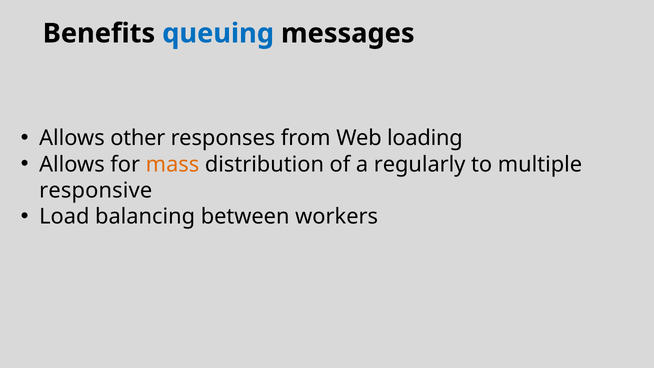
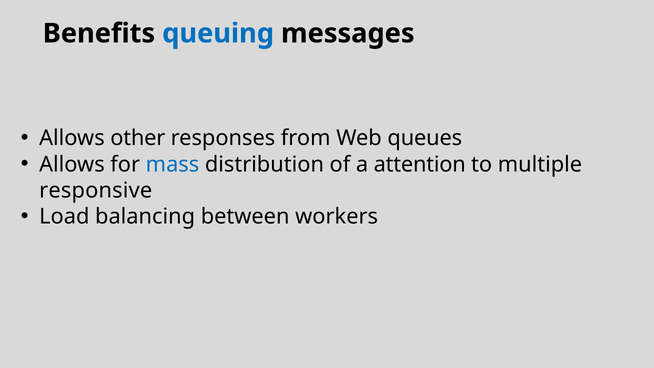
loading: loading -> queues
mass colour: orange -> blue
regularly: regularly -> attention
